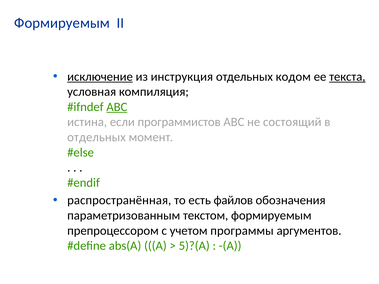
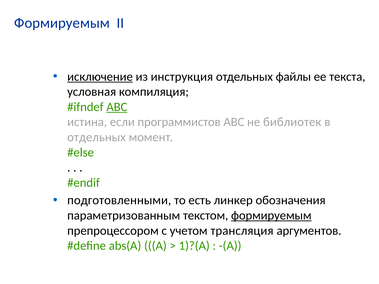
кодом: кодом -> файлы
текста underline: present -> none
состоящий: состоящий -> библиотек
распространённая: распространённая -> подготовленными
файлов: файлов -> линкер
формируемым at (271, 216) underline: none -> present
программы: программы -> трансляция
5)?(A: 5)?(A -> 1)?(A
